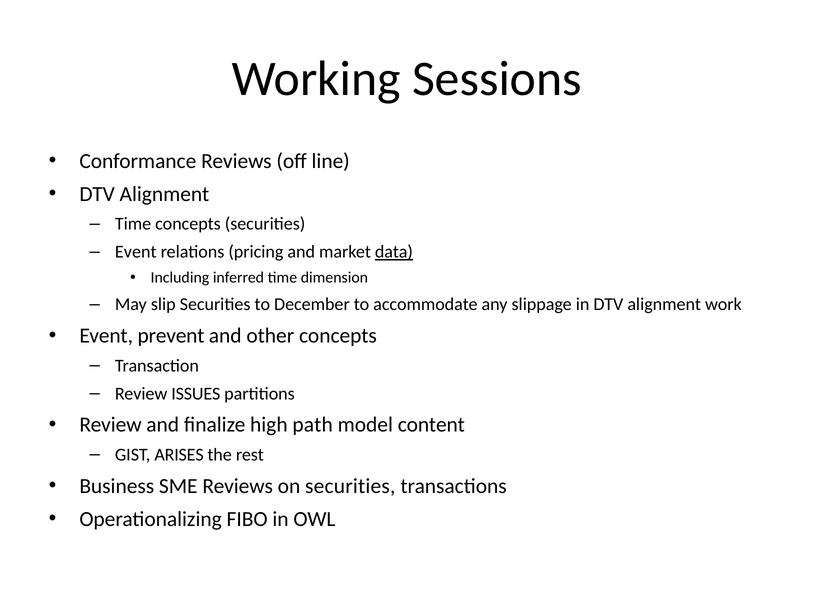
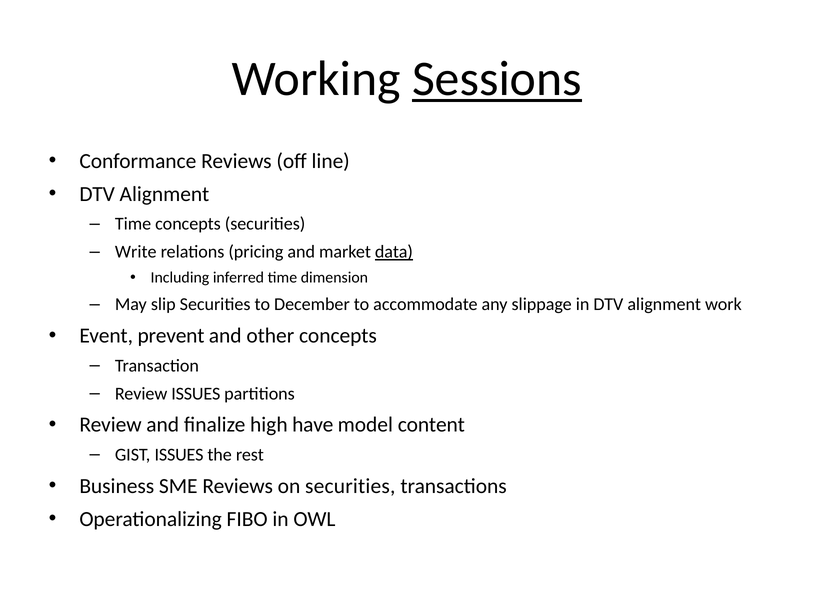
Sessions underline: none -> present
Event at (136, 252): Event -> Write
path: path -> have
GIST ARISES: ARISES -> ISSUES
